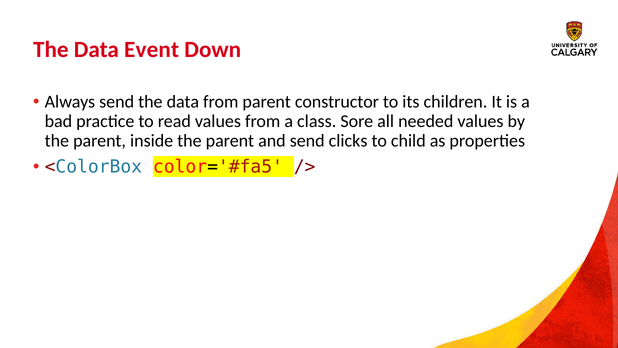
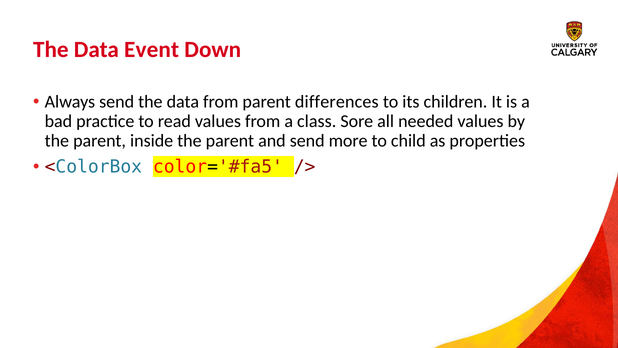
constructor: constructor -> differences
clicks: clicks -> more
